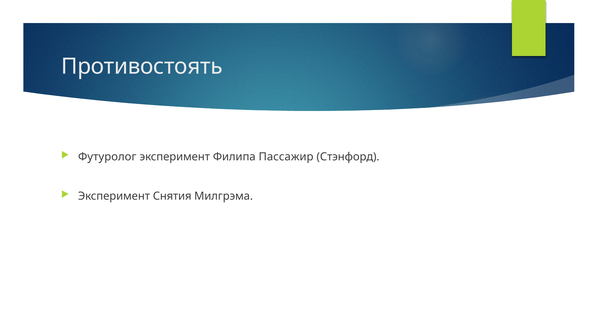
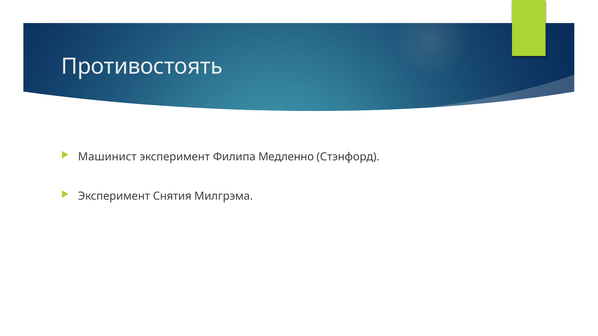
Футуролог: Футуролог -> Машинист
Пассажир: Пассажир -> Медленно
